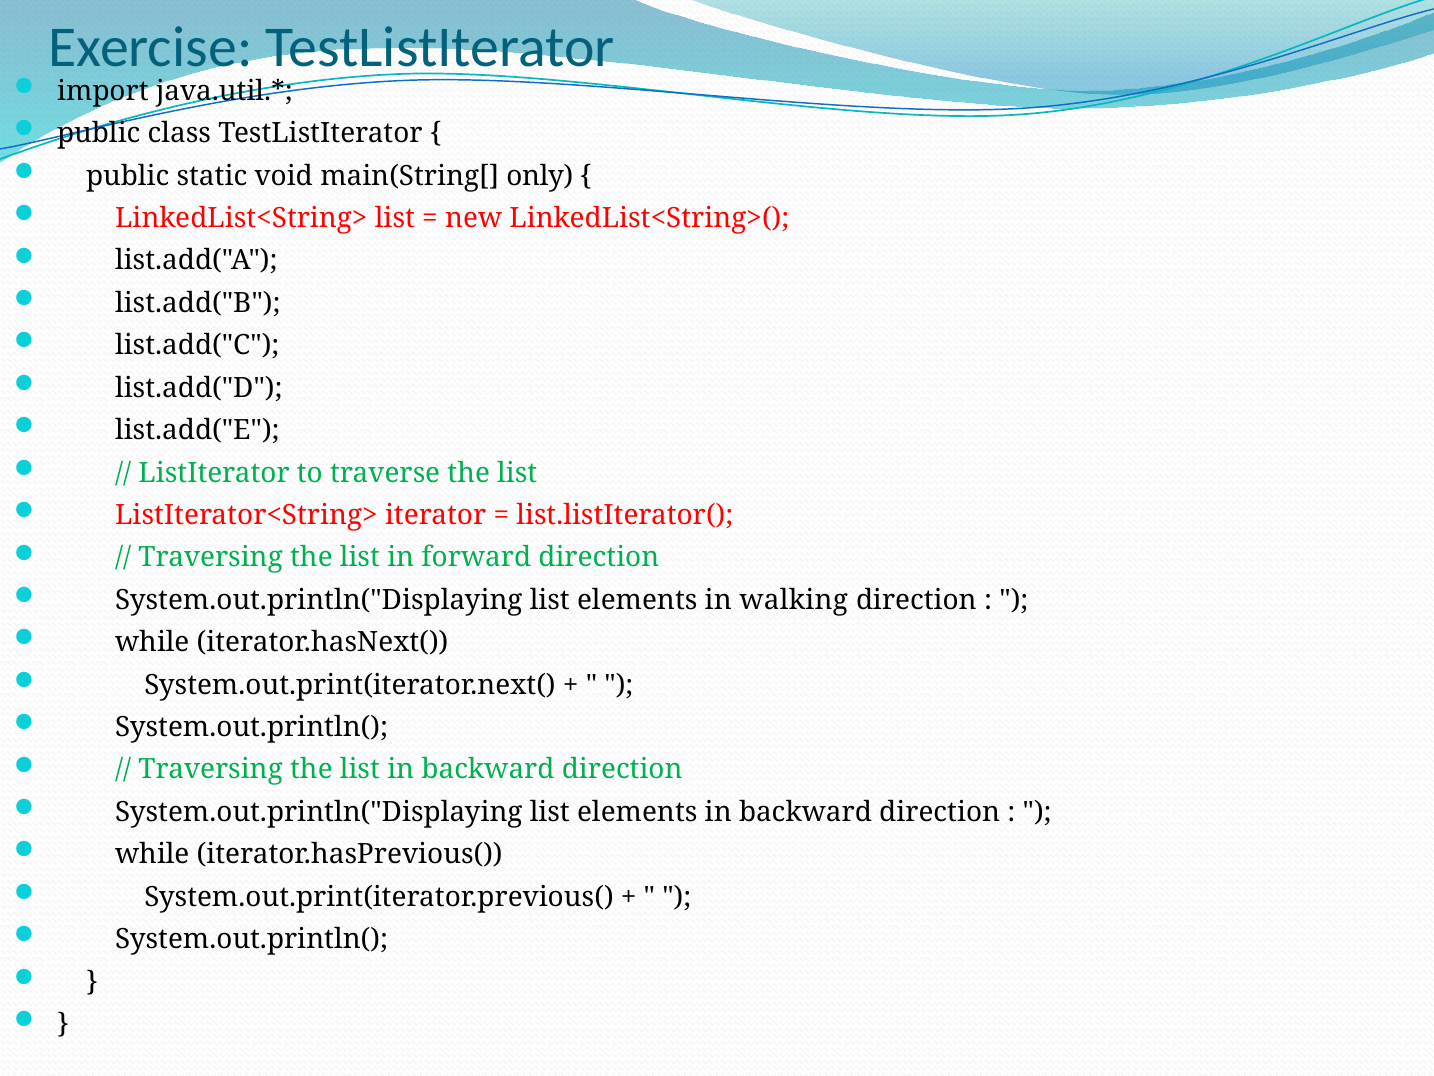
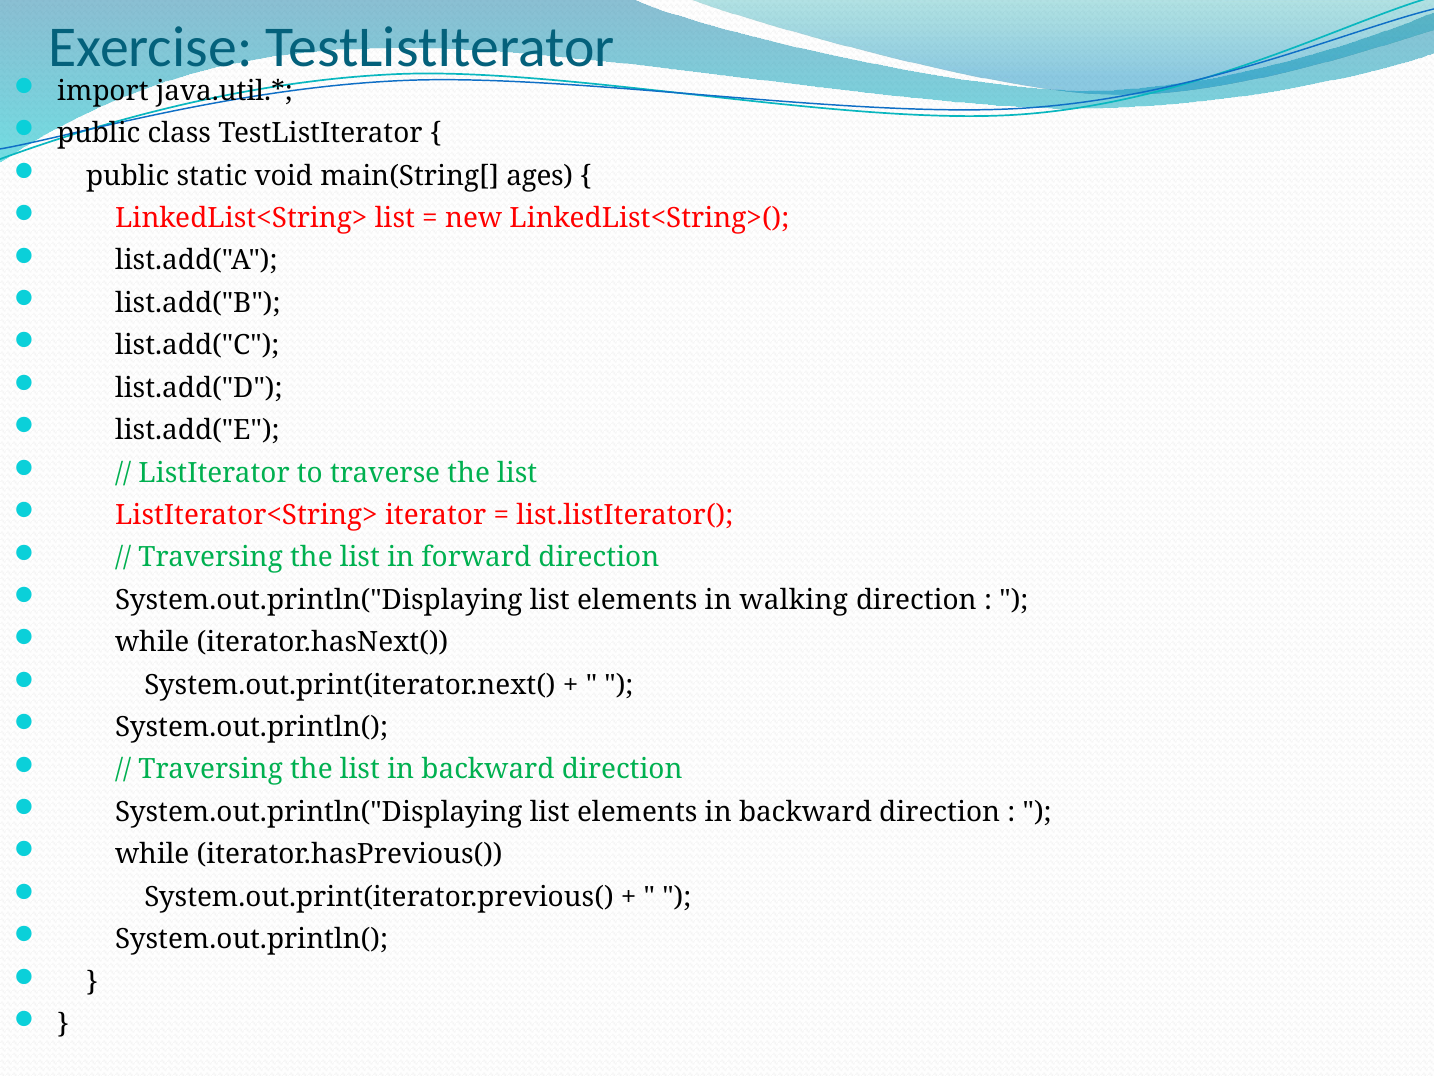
only: only -> ages
